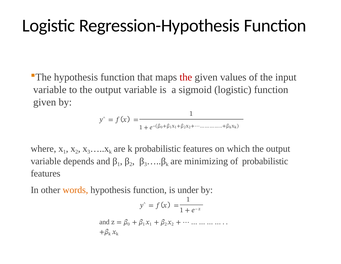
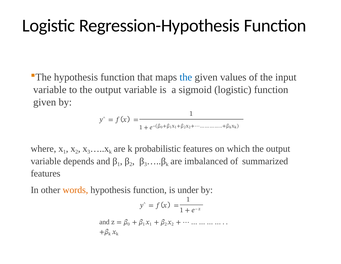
the at (186, 77) colour: red -> blue
minimizing: minimizing -> imbalanced
of probabilistic: probabilistic -> summarized
